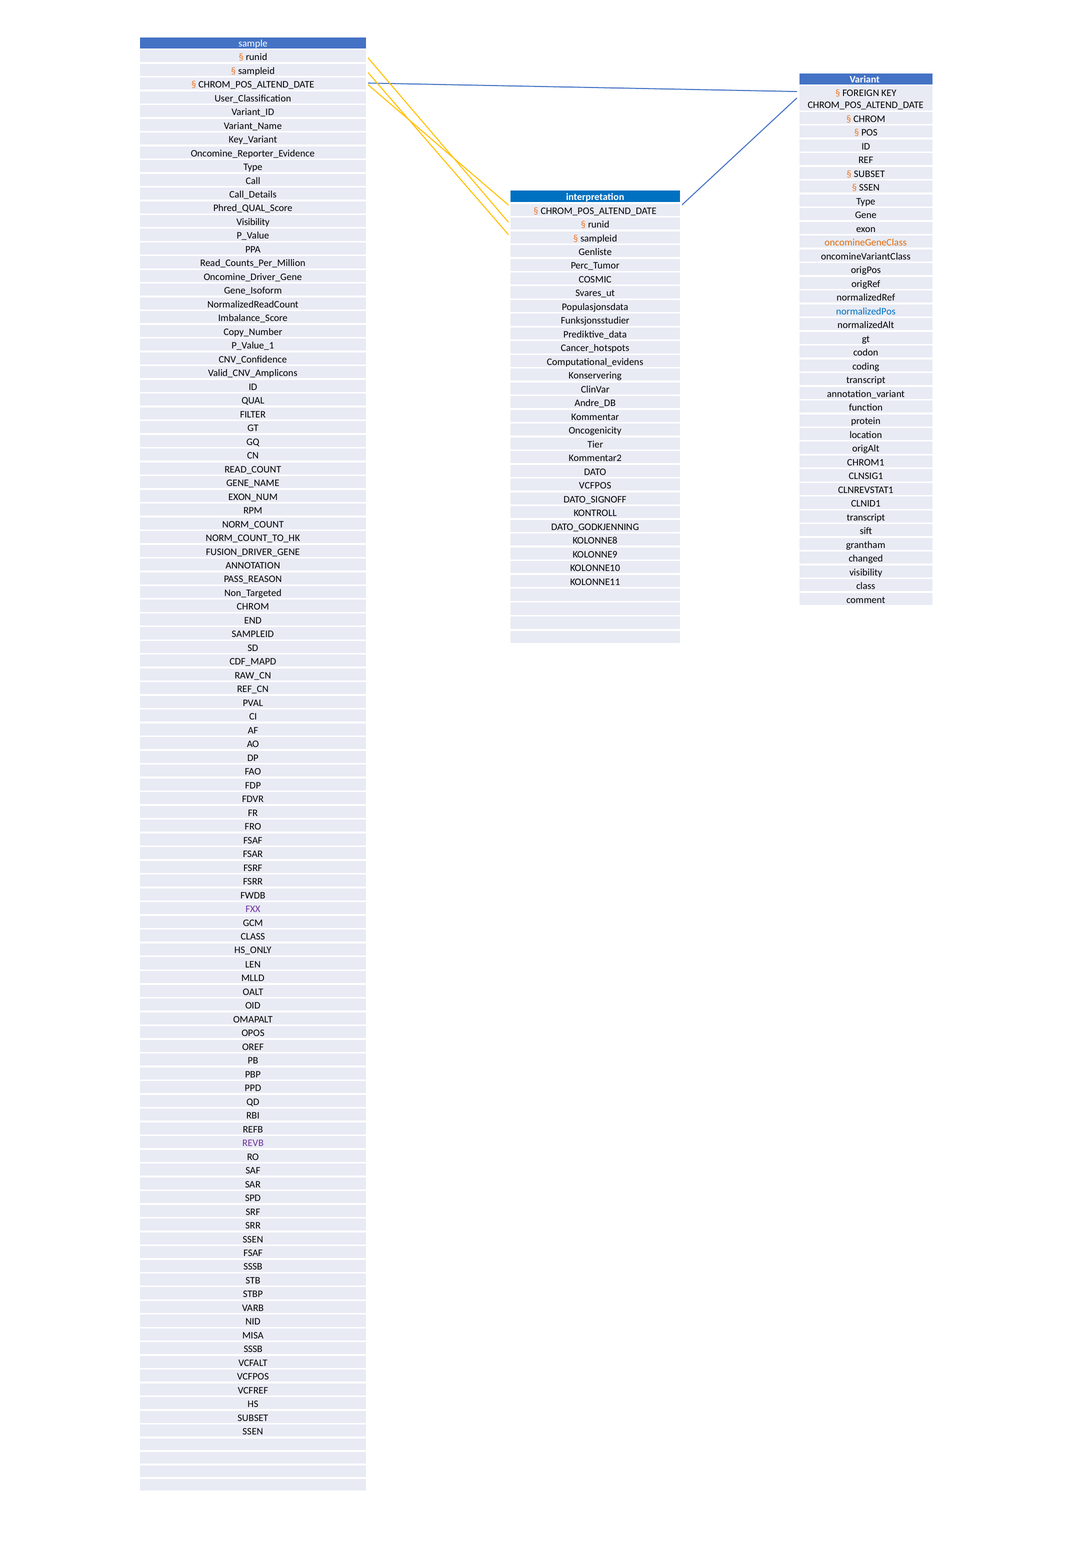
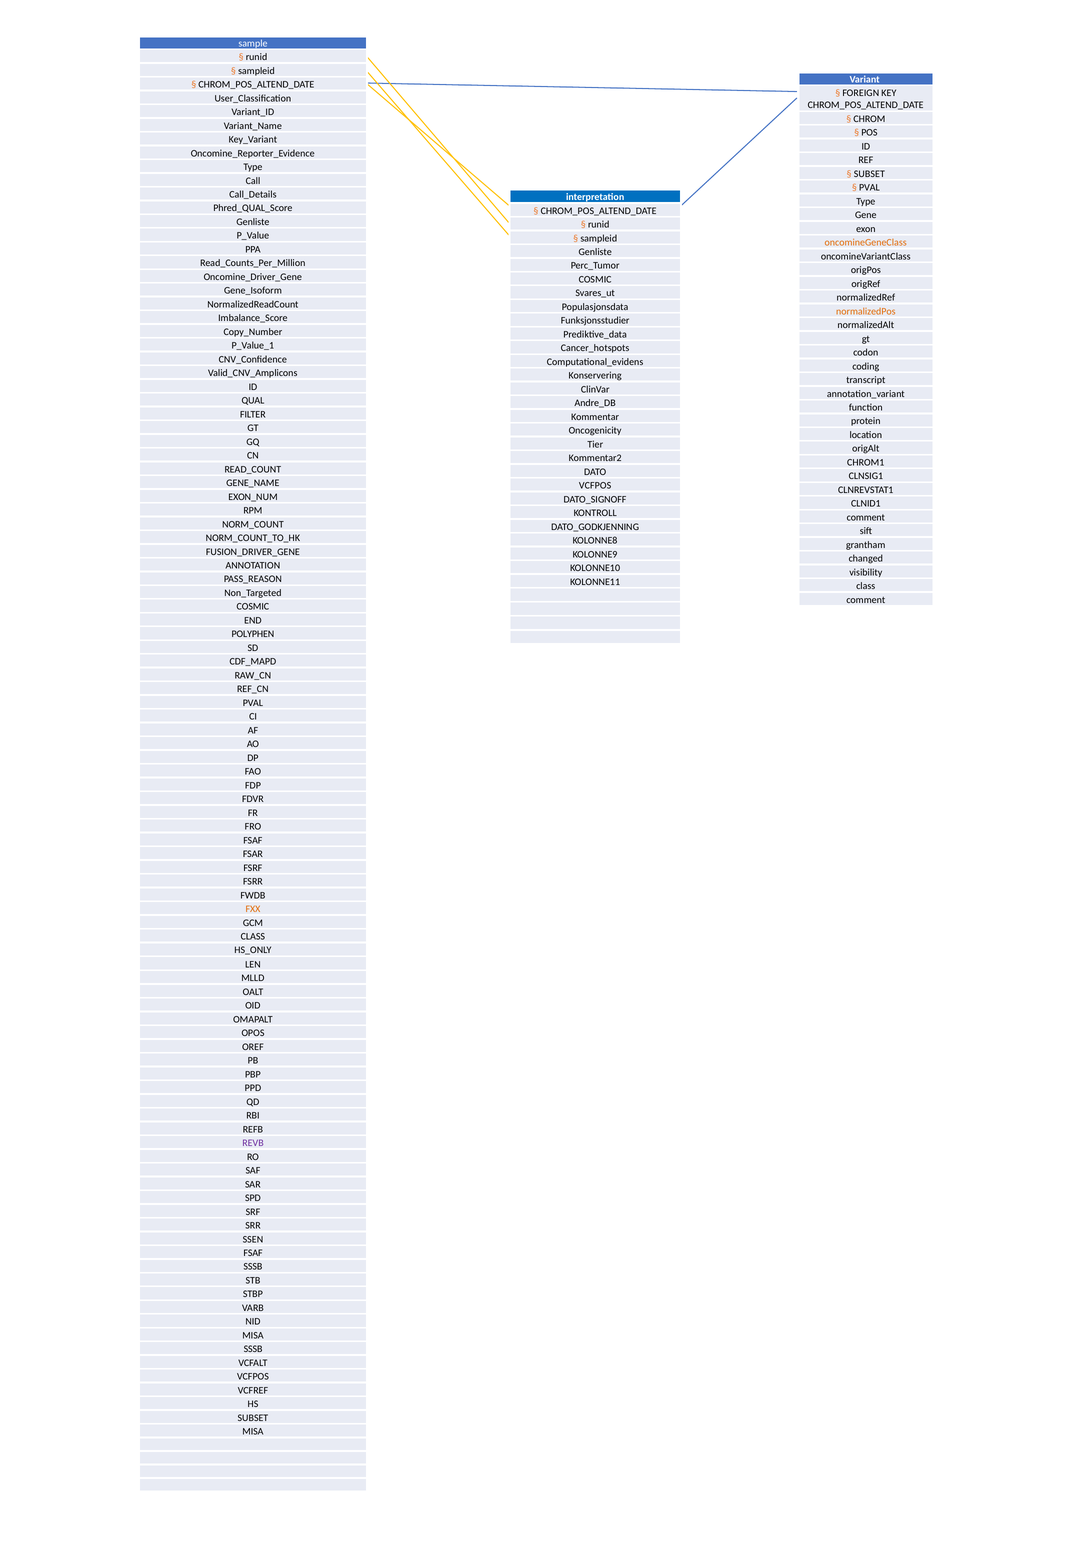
SSEN at (869, 188): SSEN -> PVAL
Visibility at (253, 222): Visibility -> Genliste
normalizedPos colour: blue -> orange
transcript at (866, 517): transcript -> comment
CHROM at (253, 607): CHROM -> COSMIC
SAMPLEID at (253, 634): SAMPLEID -> POLYPHEN
FXX colour: purple -> orange
SSEN at (253, 1431): SSEN -> MISA
